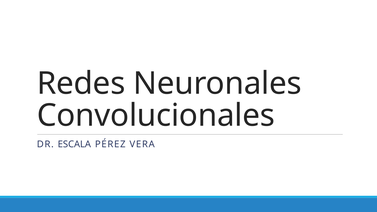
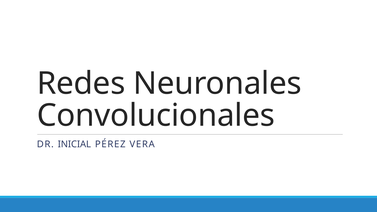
ESCALA: ESCALA -> INICIAL
